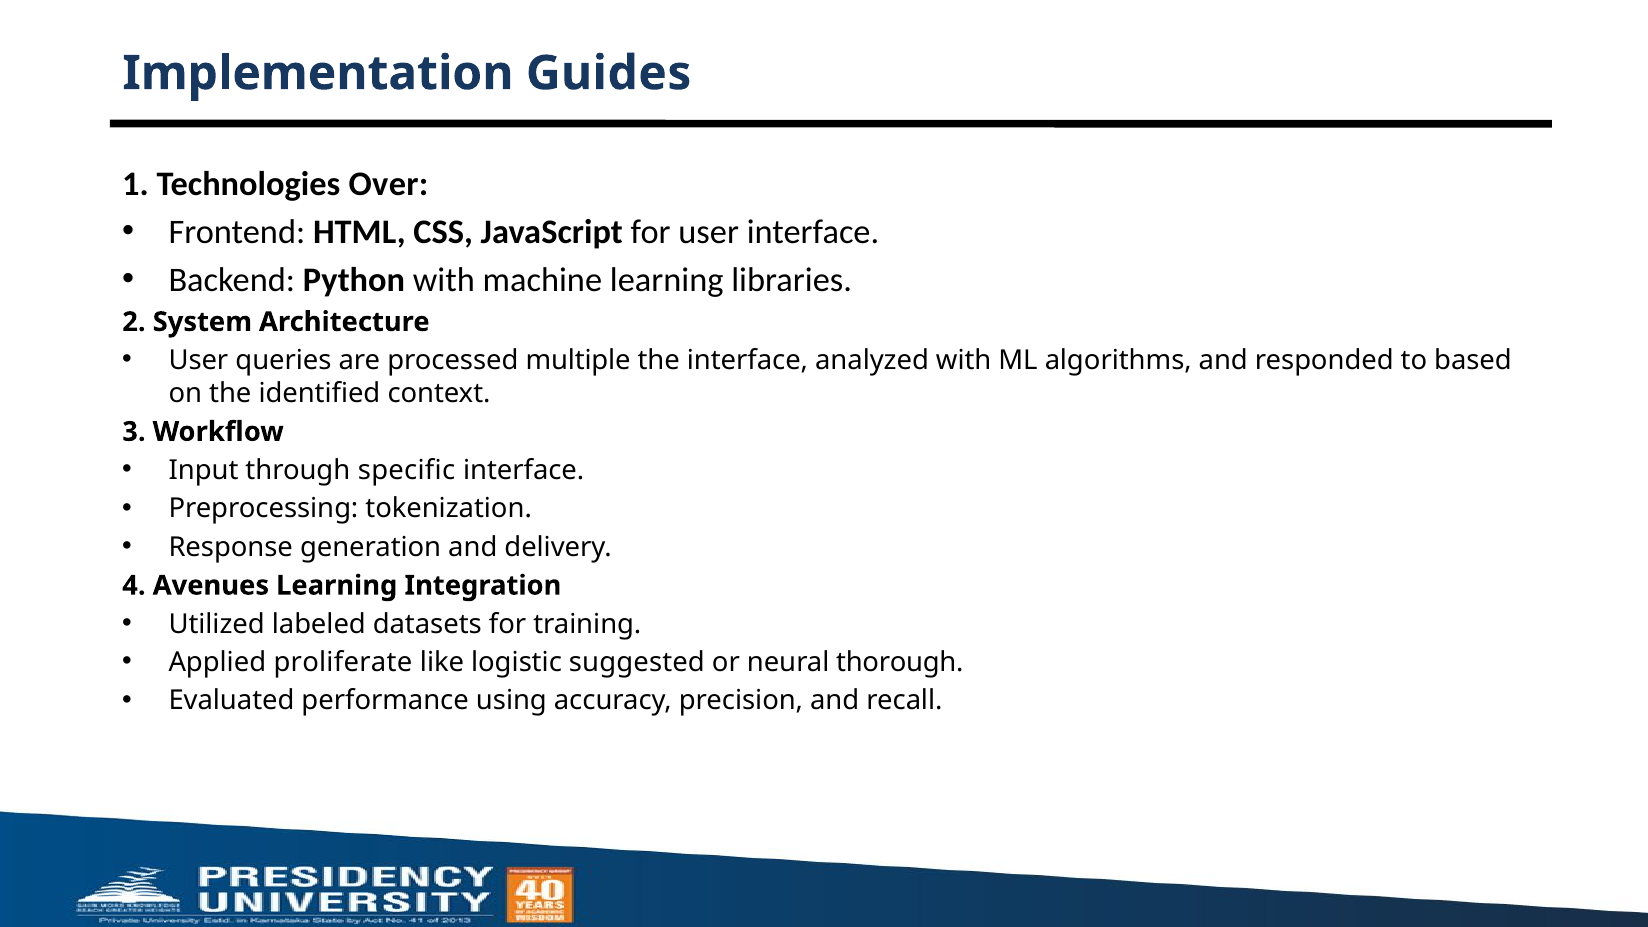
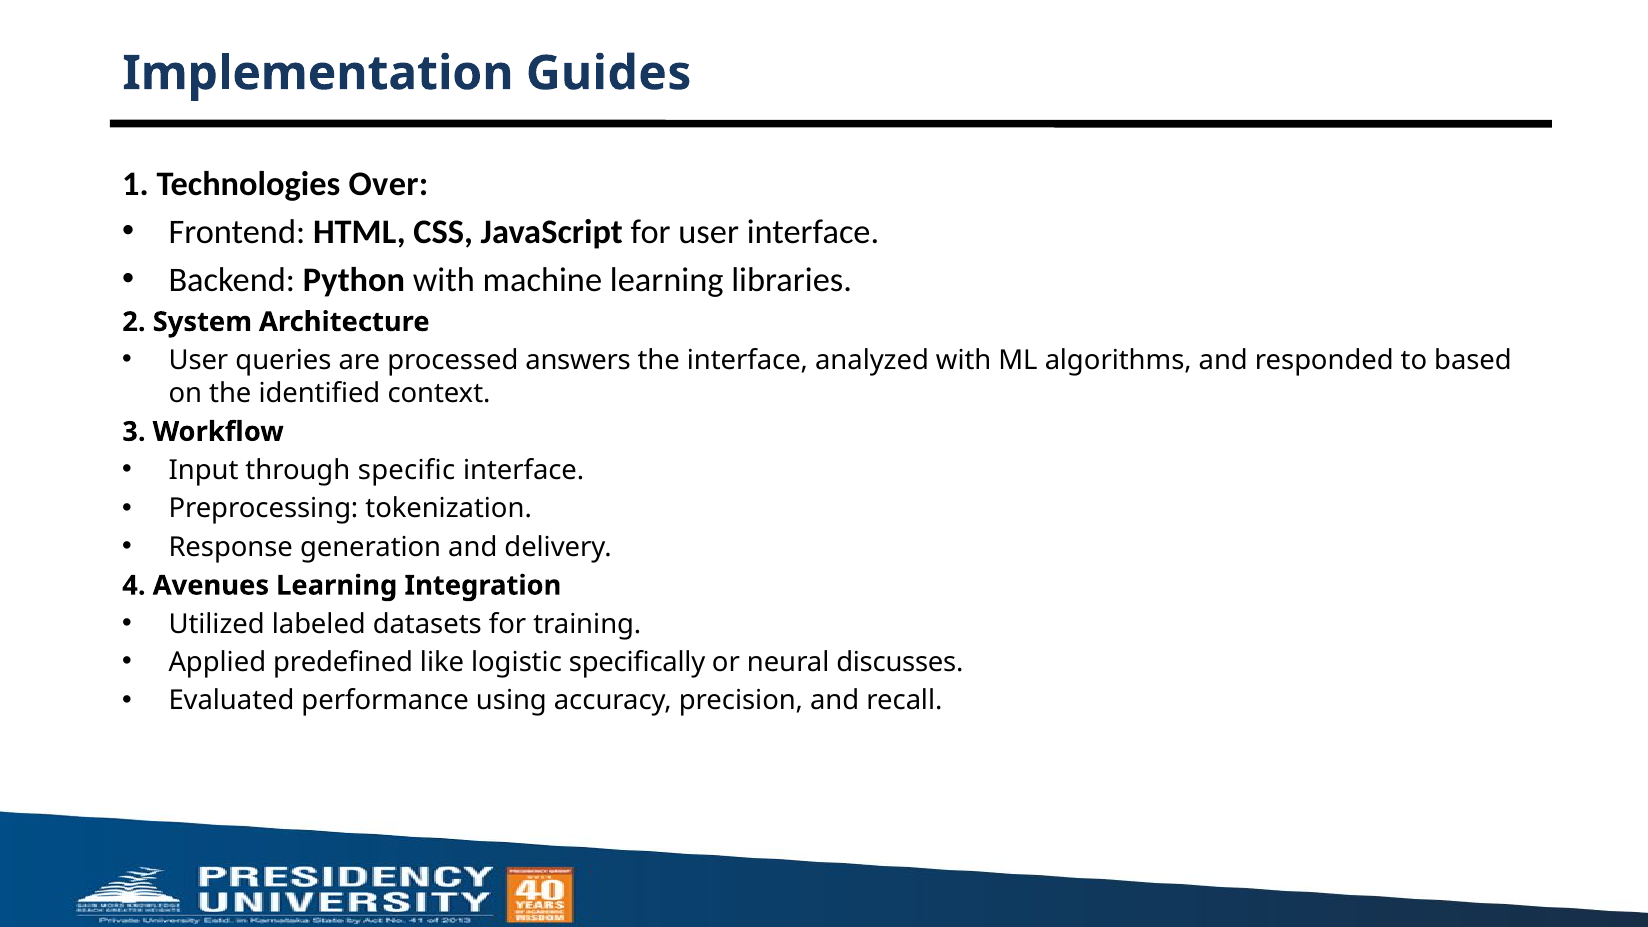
multiple: multiple -> answers
proliferate: proliferate -> predefined
suggested: suggested -> specifically
thorough: thorough -> discusses
